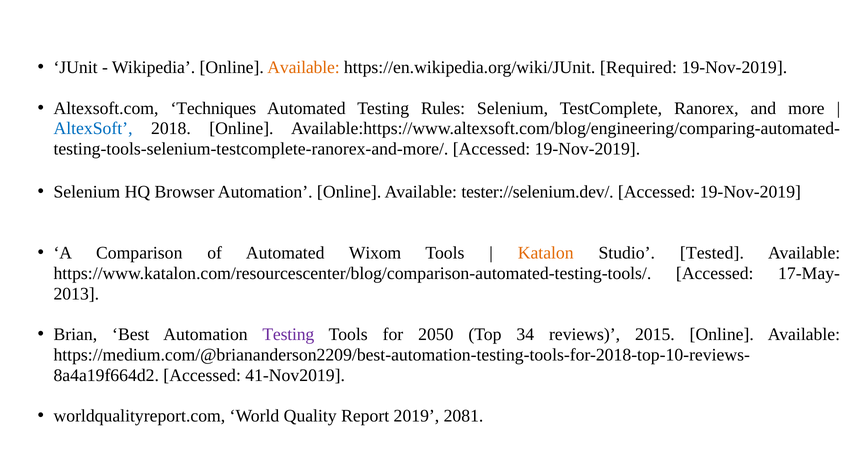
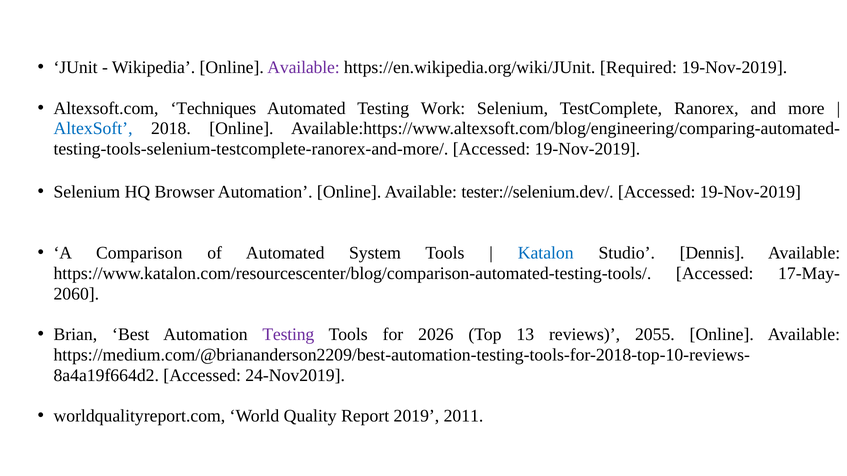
Available at (304, 68) colour: orange -> purple
Rules: Rules -> Work
Wixom: Wixom -> System
Katalon colour: orange -> blue
Tested: Tested -> Dennis
2013: 2013 -> 2060
2050: 2050 -> 2026
34: 34 -> 13
2015: 2015 -> 2055
41-Nov2019: 41-Nov2019 -> 24-Nov2019
2081: 2081 -> 2011
